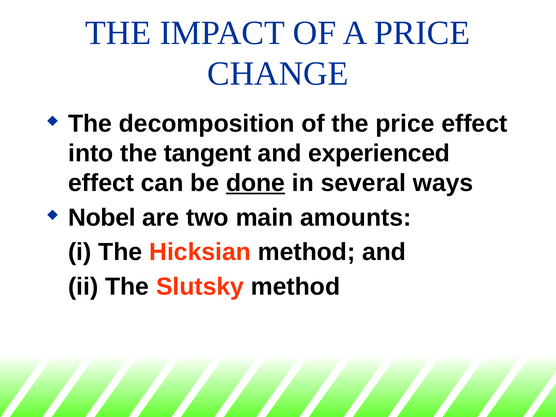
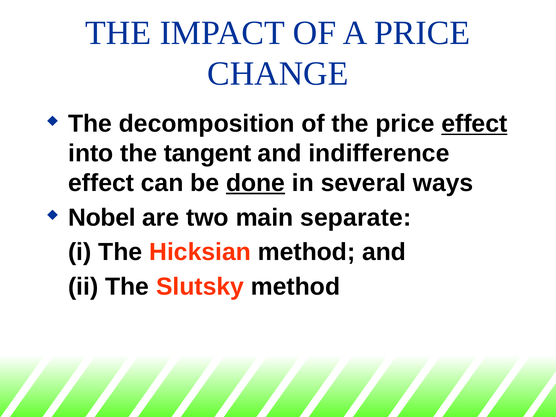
effect at (474, 124) underline: none -> present
experienced: experienced -> indifference
amounts: amounts -> separate
